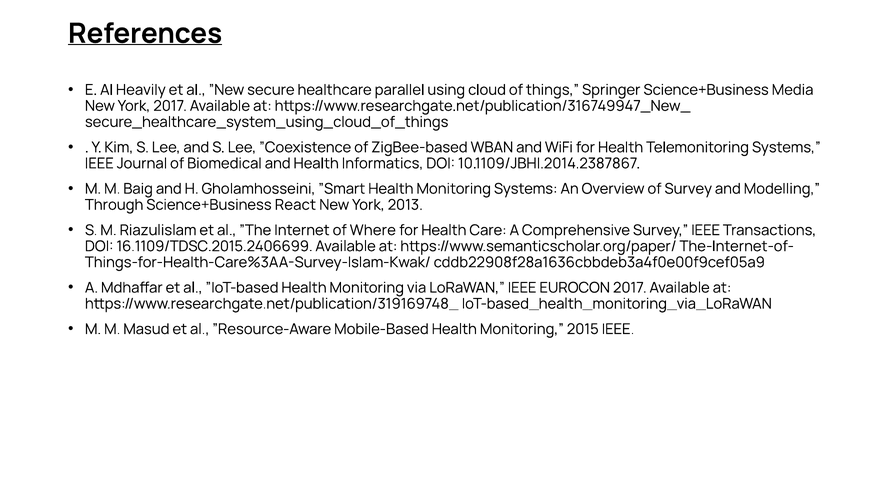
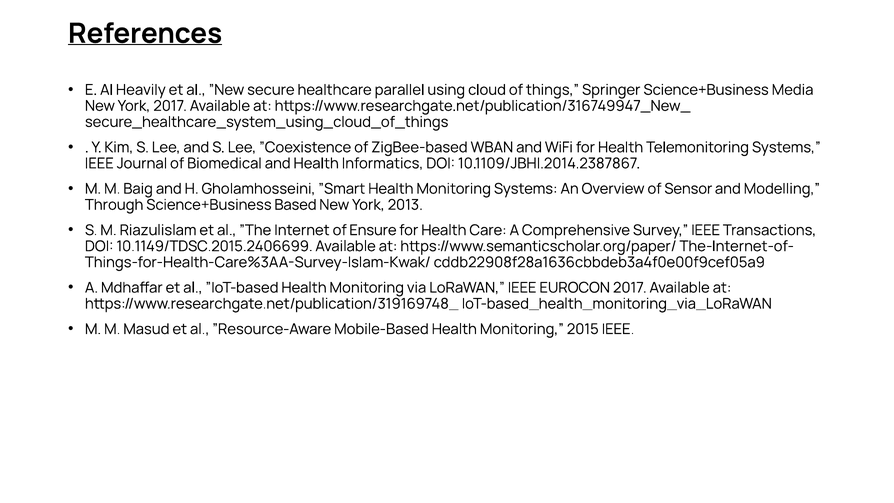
of Survey: Survey -> Sensor
React: React -> Based
Where: Where -> Ensure
16.1109/TDSC.2015.2406699: 16.1109/TDSC.2015.2406699 -> 10.1149/TDSC.2015.2406699
